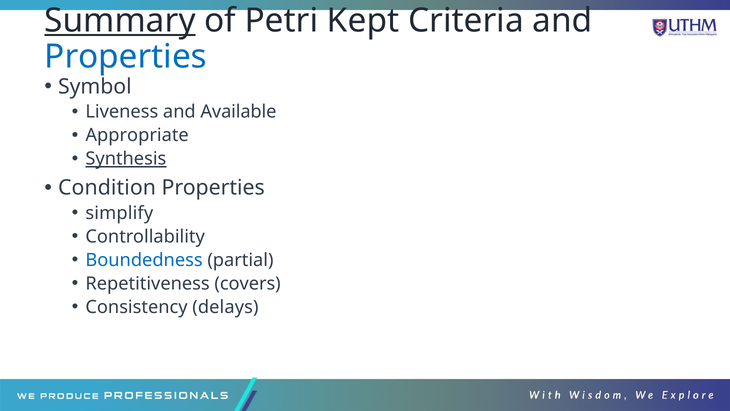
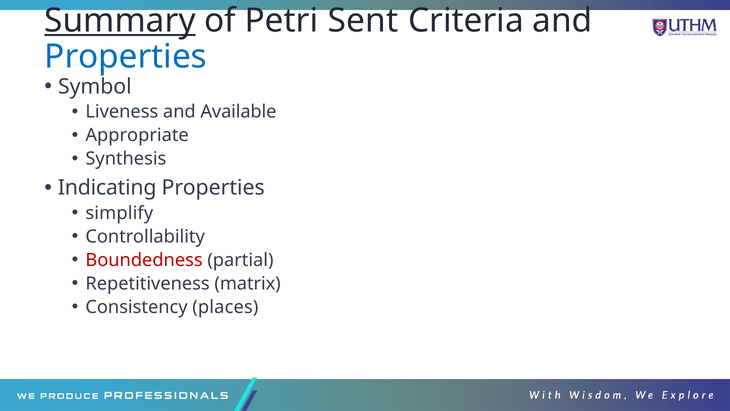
Kept: Kept -> Sent
Synthesis underline: present -> none
Condition: Condition -> Indicating
Boundedness colour: blue -> red
covers: covers -> matrix
delays: delays -> places
